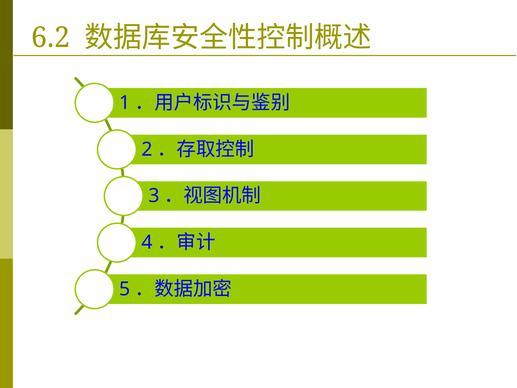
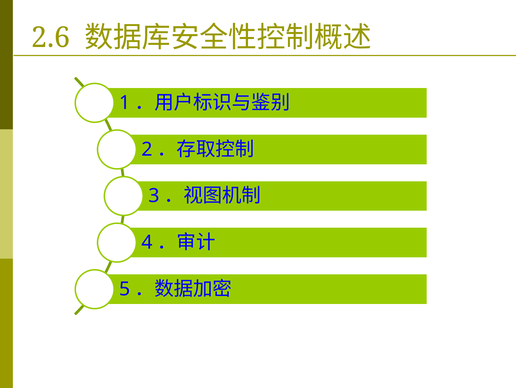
6.2: 6.2 -> 2.6
